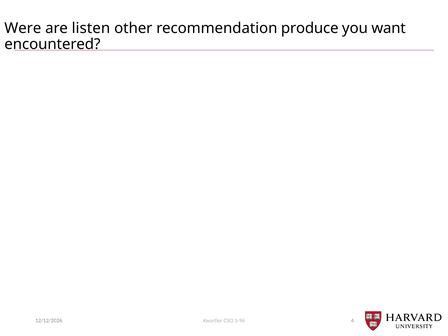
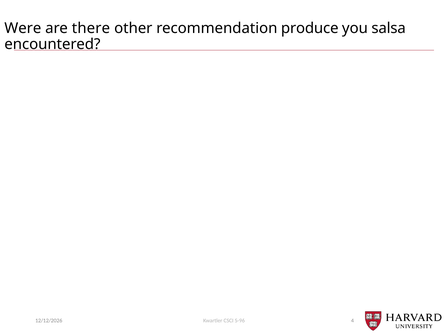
listen: listen -> there
want: want -> salsa
